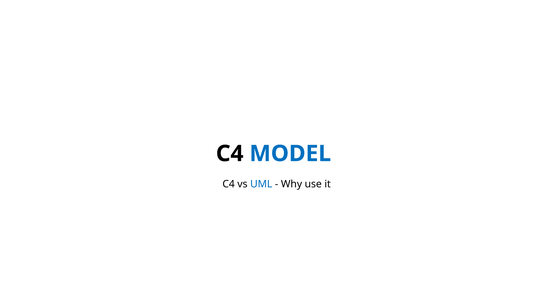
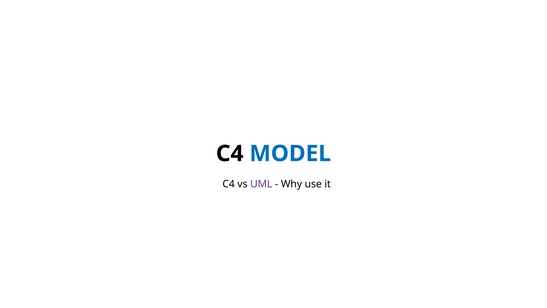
UML colour: blue -> purple
